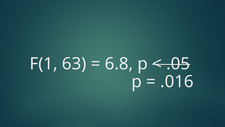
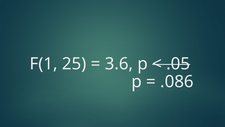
63: 63 -> 25
6.8: 6.8 -> 3.6
.016: .016 -> .086
